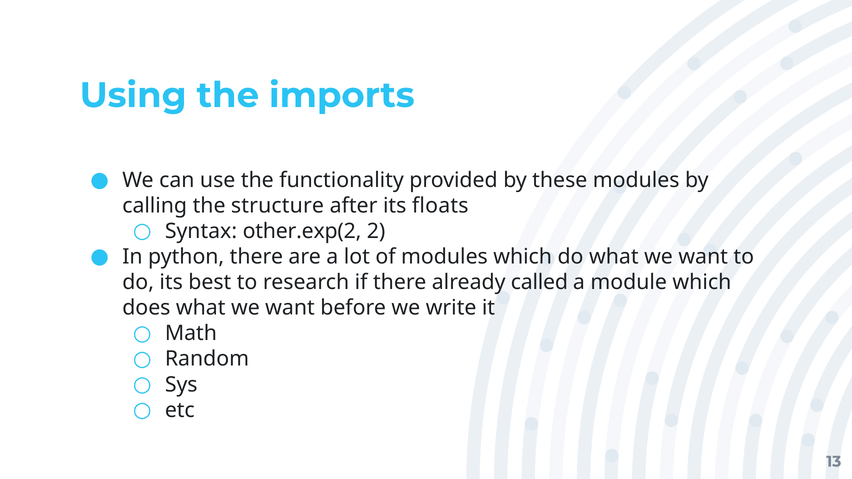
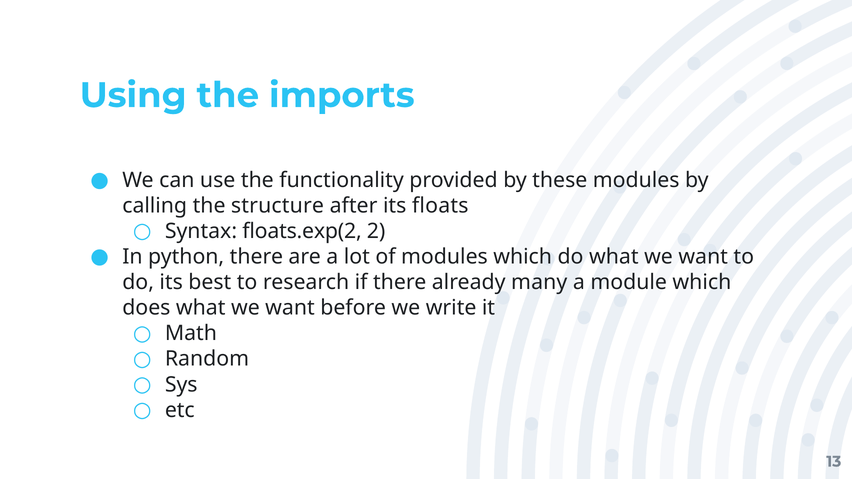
other.exp(2: other.exp(2 -> floats.exp(2
called: called -> many
